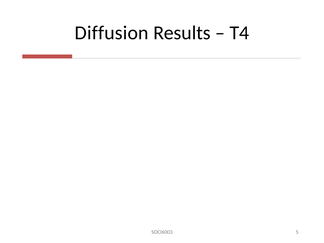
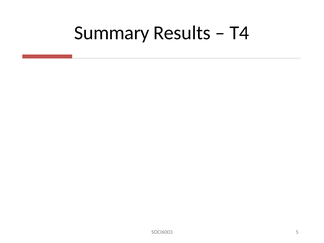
Diffusion: Diffusion -> Summary
